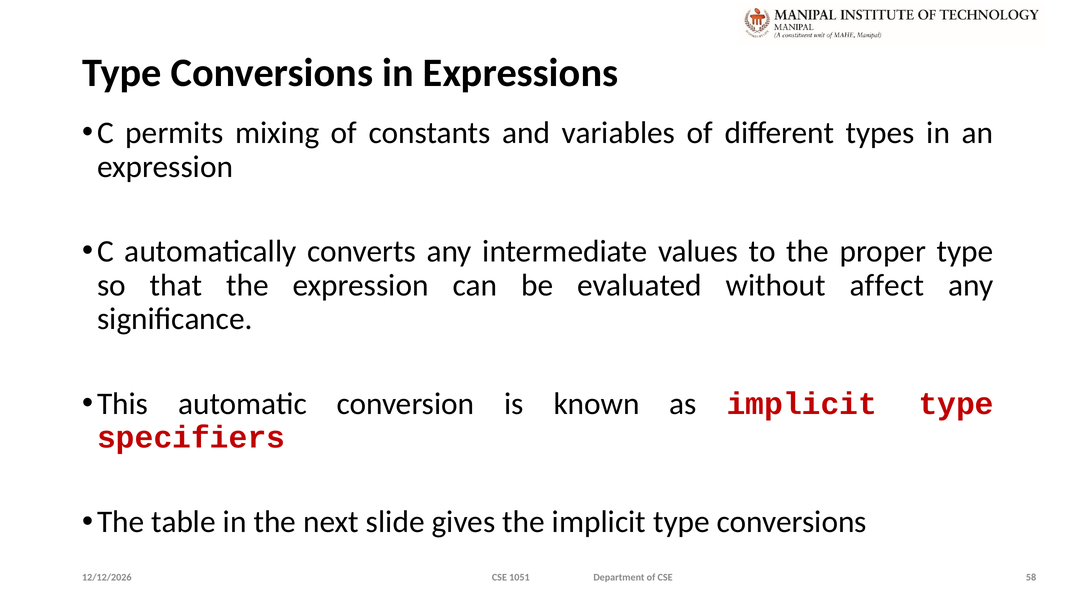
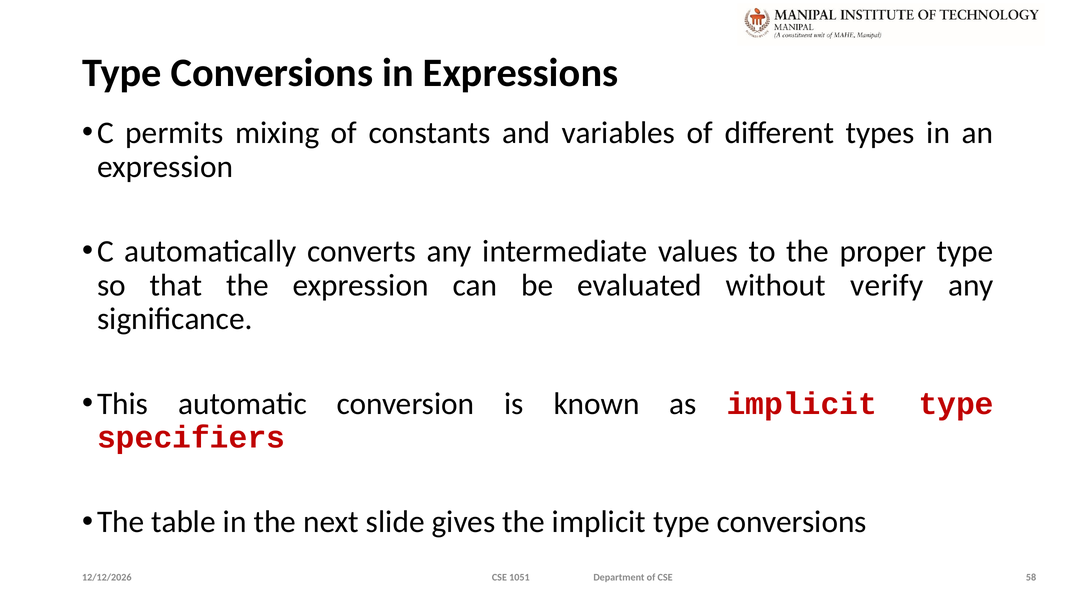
affect: affect -> verify
